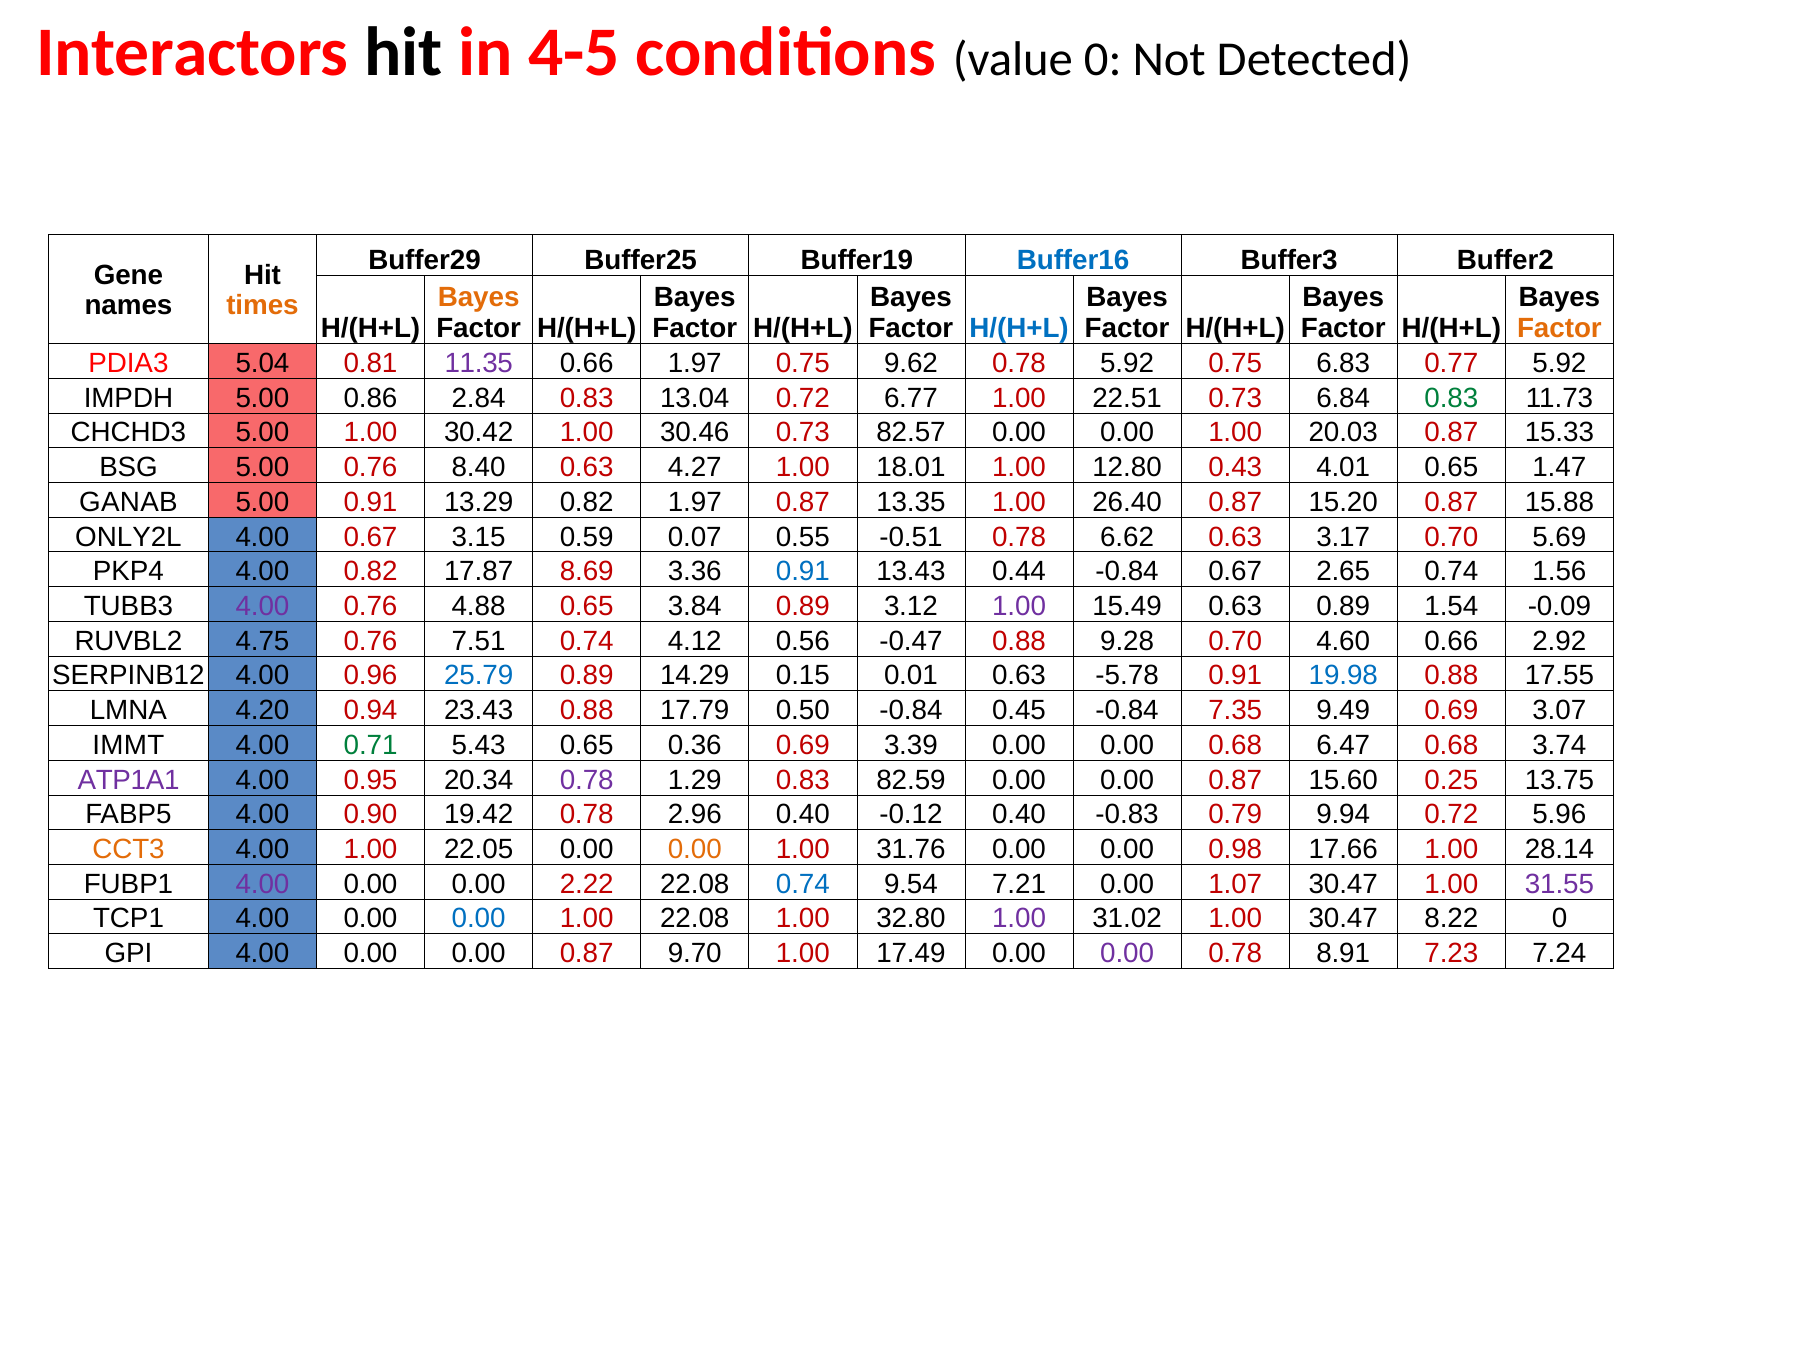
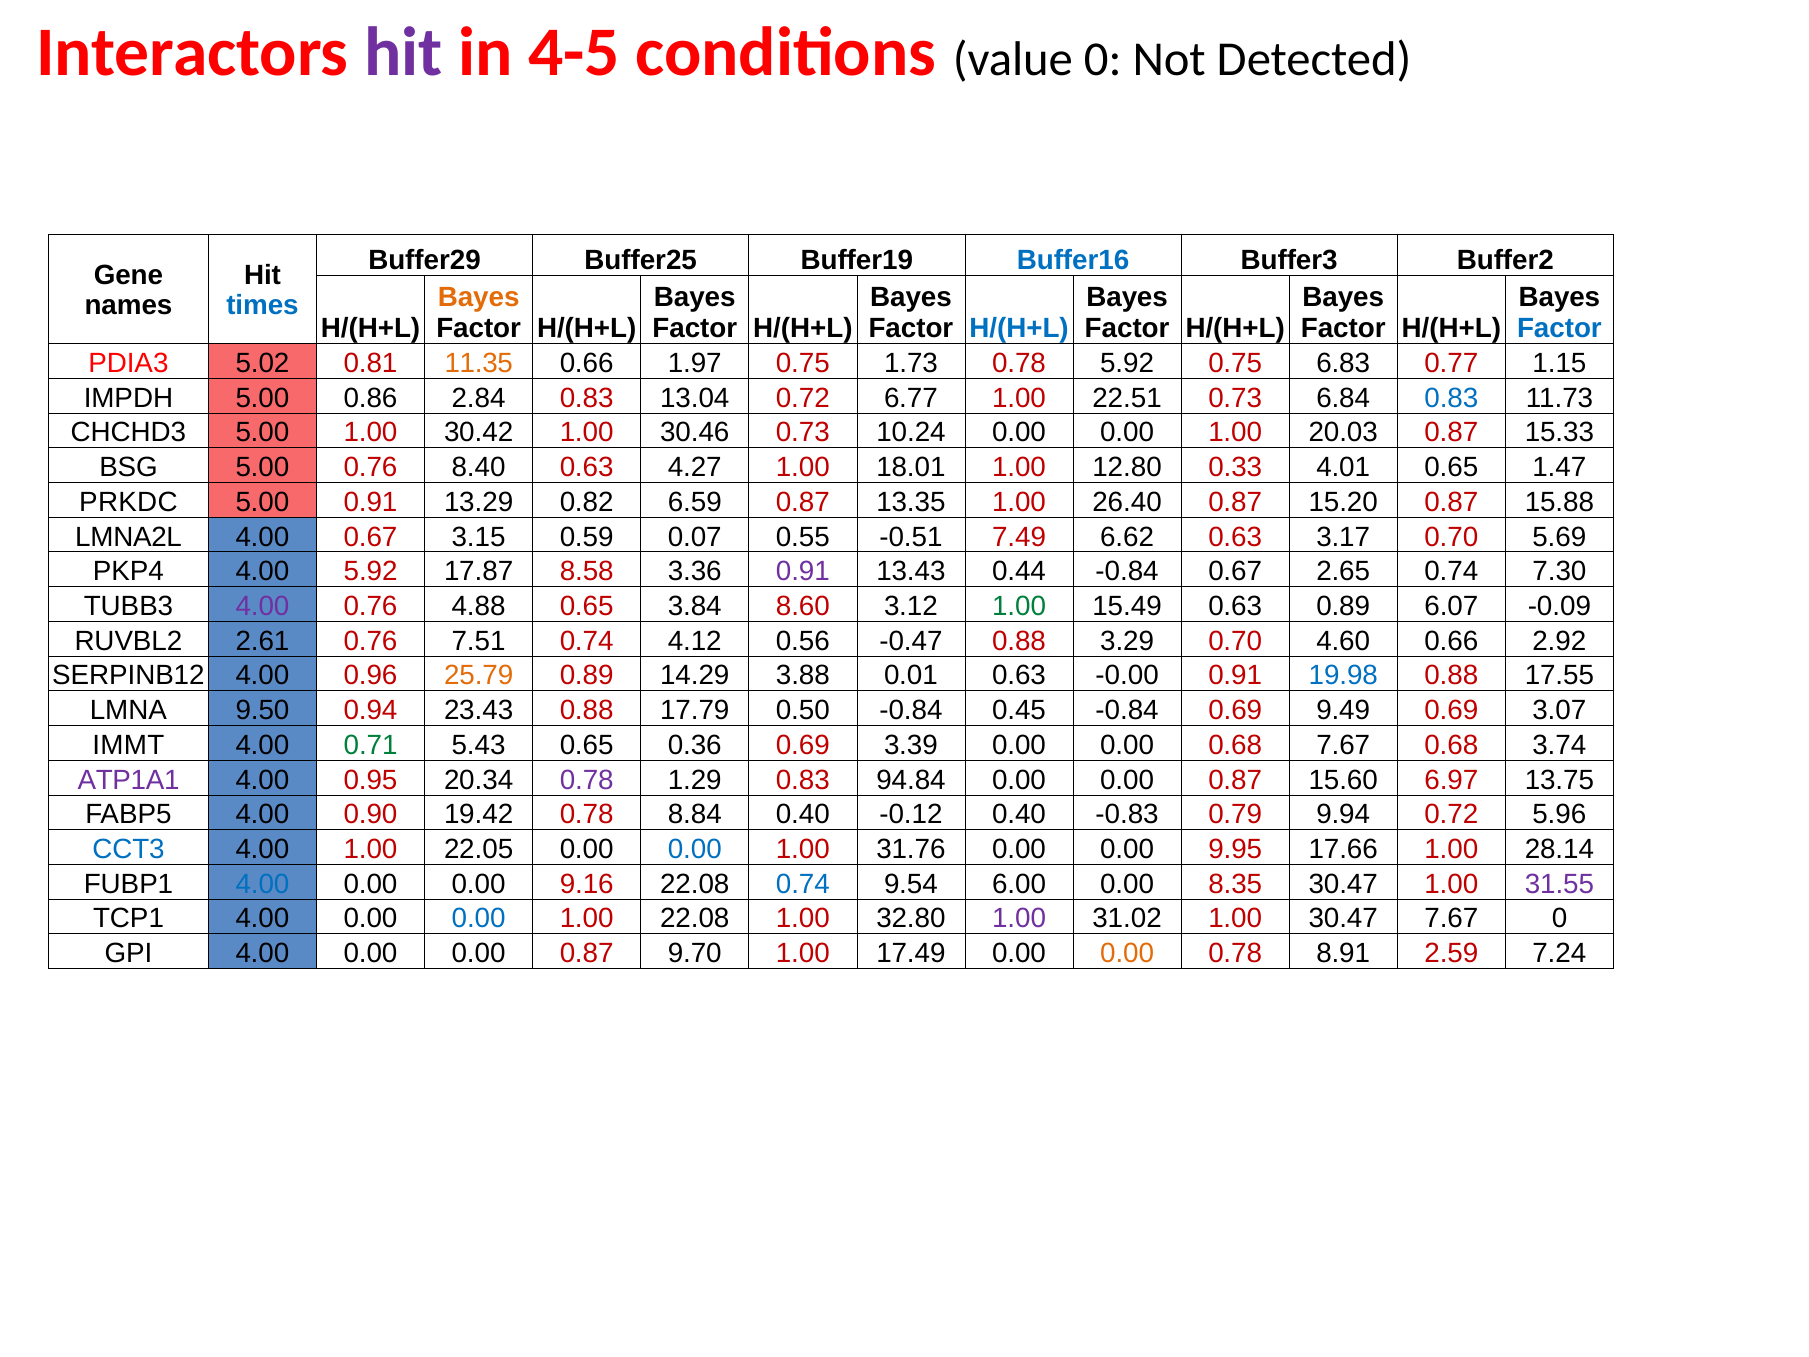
hit at (403, 53) colour: black -> purple
times colour: orange -> blue
Factor at (1559, 328) colour: orange -> blue
5.04: 5.04 -> 5.02
11.35 colour: purple -> orange
9.62: 9.62 -> 1.73
0.77 5.92: 5.92 -> 1.15
0.83 at (1451, 398) colour: green -> blue
82.57: 82.57 -> 10.24
0.43: 0.43 -> 0.33
GANAB: GANAB -> PRKDC
0.82 1.97: 1.97 -> 6.59
ONLY2L: ONLY2L -> LMNA2L
-0.51 0.78: 0.78 -> 7.49
4.00 0.82: 0.82 -> 5.92
8.69: 8.69 -> 8.58
0.91 at (803, 571) colour: blue -> purple
1.56: 1.56 -> 7.30
3.84 0.89: 0.89 -> 8.60
1.00 at (1019, 606) colour: purple -> green
1.54: 1.54 -> 6.07
4.75: 4.75 -> 2.61
9.28: 9.28 -> 3.29
25.79 colour: blue -> orange
0.15: 0.15 -> 3.88
-5.78: -5.78 -> -0.00
4.20: 4.20 -> 9.50
-0.84 7.35: 7.35 -> 0.69
0.68 6.47: 6.47 -> 7.67
82.59: 82.59 -> 94.84
0.25: 0.25 -> 6.97
2.96: 2.96 -> 8.84
CCT3 colour: orange -> blue
0.00 at (695, 849) colour: orange -> blue
0.98: 0.98 -> 9.95
4.00 at (262, 884) colour: purple -> blue
2.22: 2.22 -> 9.16
7.21: 7.21 -> 6.00
1.07: 1.07 -> 8.35
30.47 8.22: 8.22 -> 7.67
0.00 at (1127, 953) colour: purple -> orange
7.23: 7.23 -> 2.59
